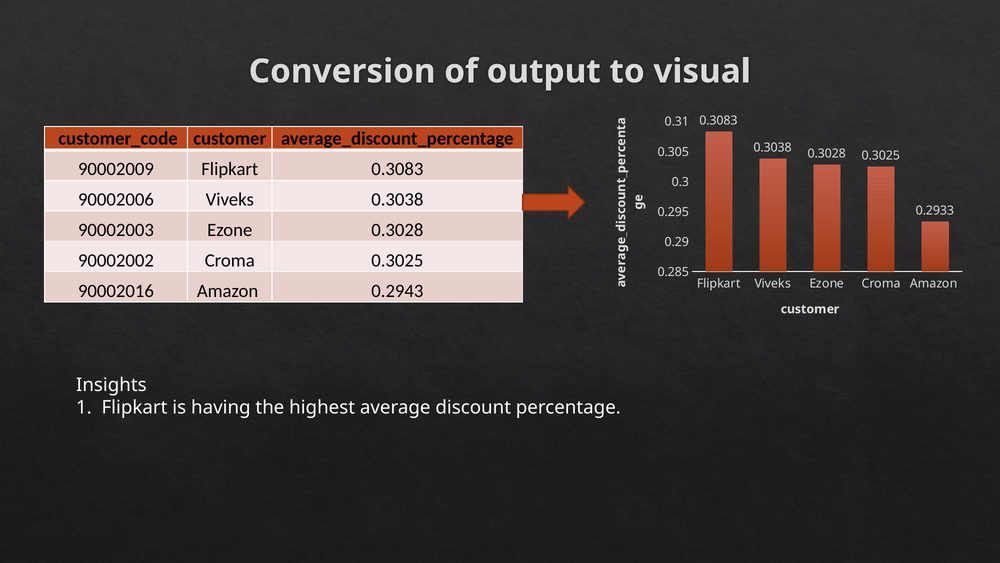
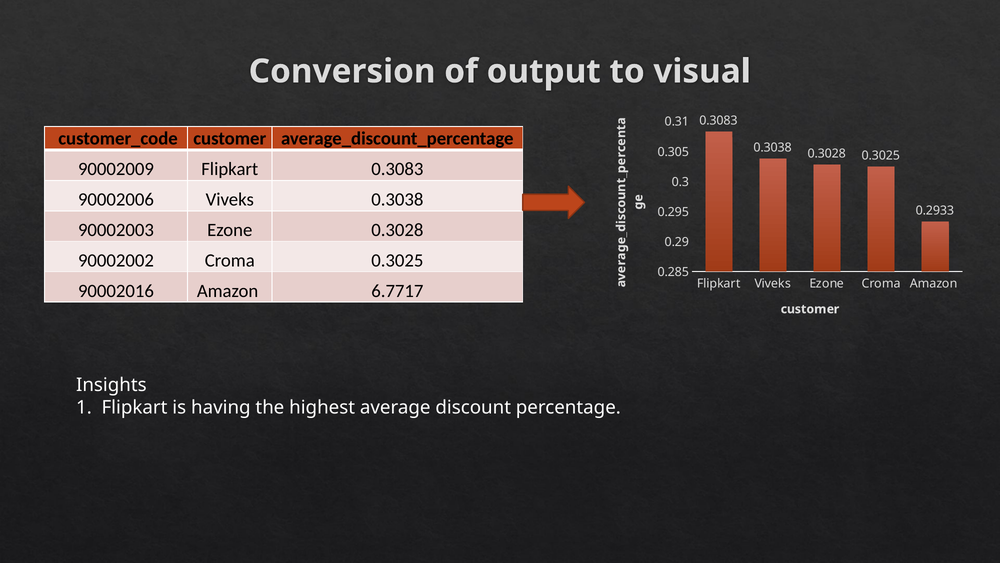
0.2943: 0.2943 -> 6.7717
